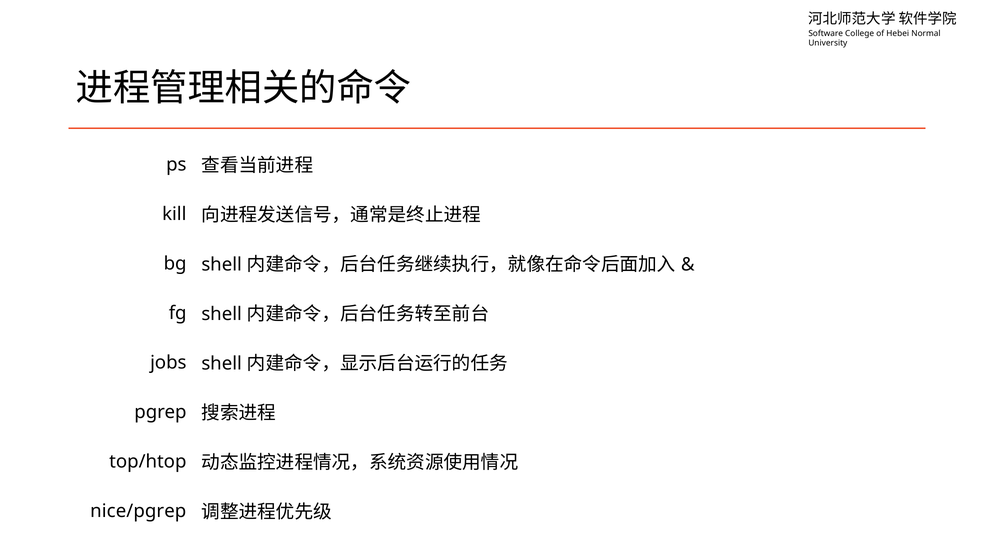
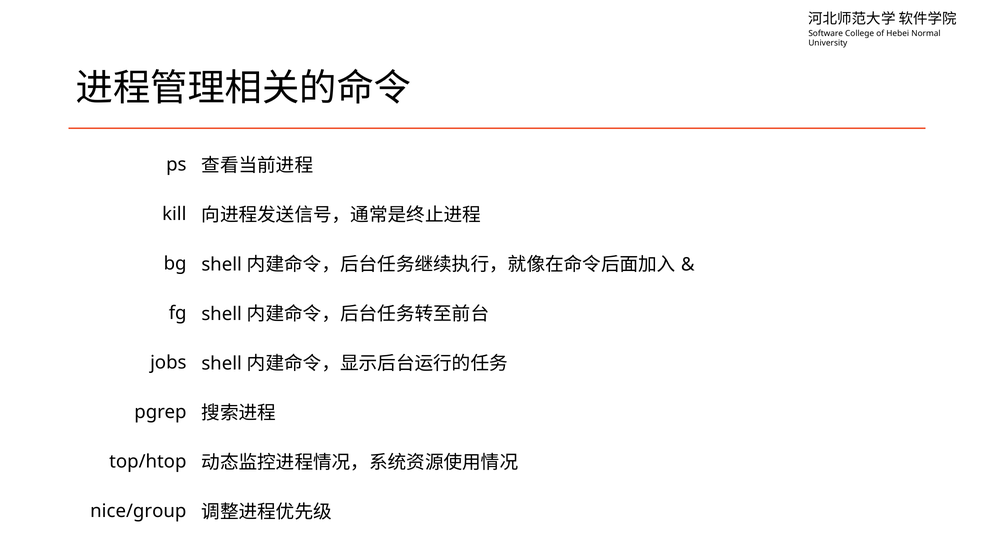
nice/pgrep: nice/pgrep -> nice/group
